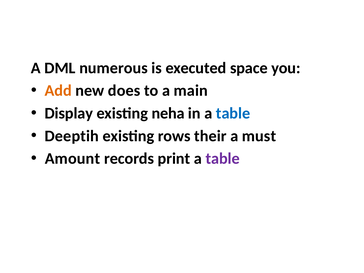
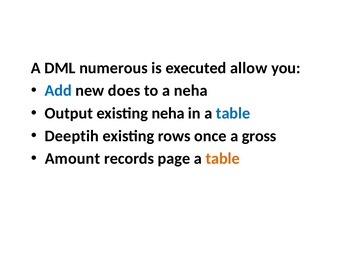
space: space -> allow
Add colour: orange -> blue
a main: main -> neha
Display: Display -> Output
their: their -> once
must: must -> gross
print: print -> page
table at (223, 159) colour: purple -> orange
